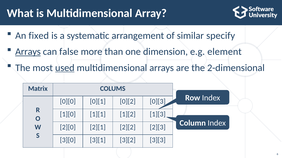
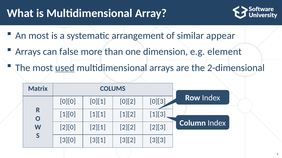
An fixed: fixed -> most
specify: specify -> appear
Arrays at (28, 52) underline: present -> none
